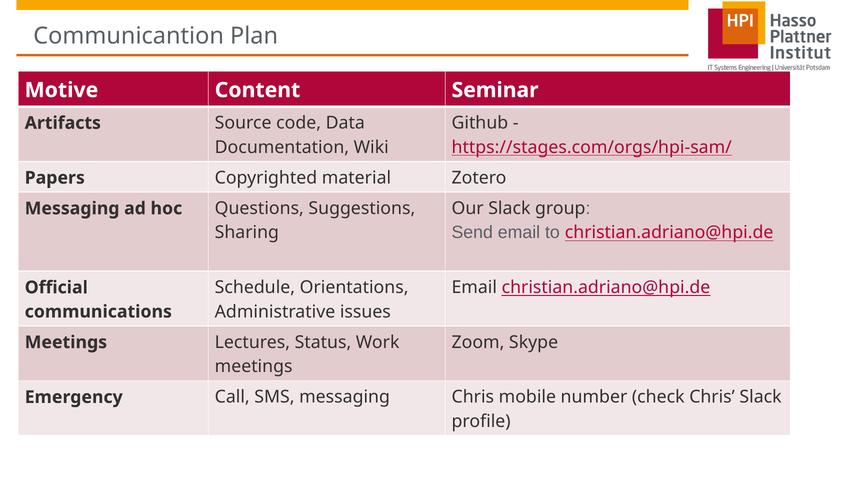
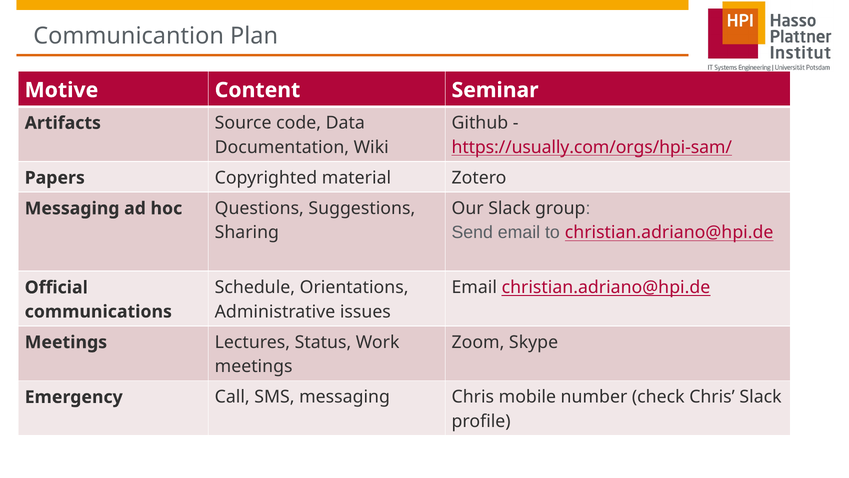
https://stages.com/orgs/hpi-sam/: https://stages.com/orgs/hpi-sam/ -> https://usually.com/orgs/hpi-sam/
